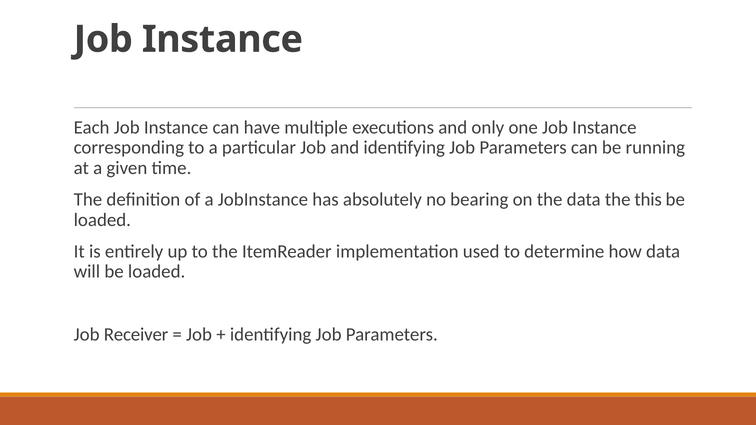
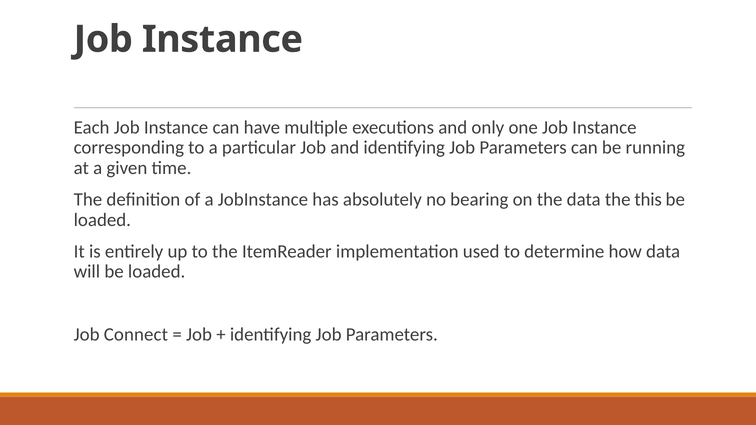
Receiver: Receiver -> Connect
